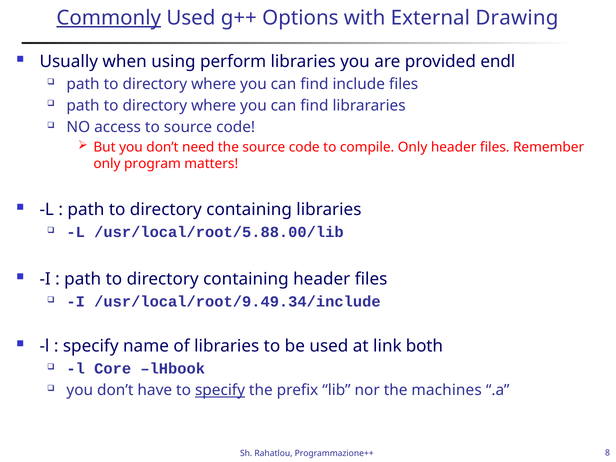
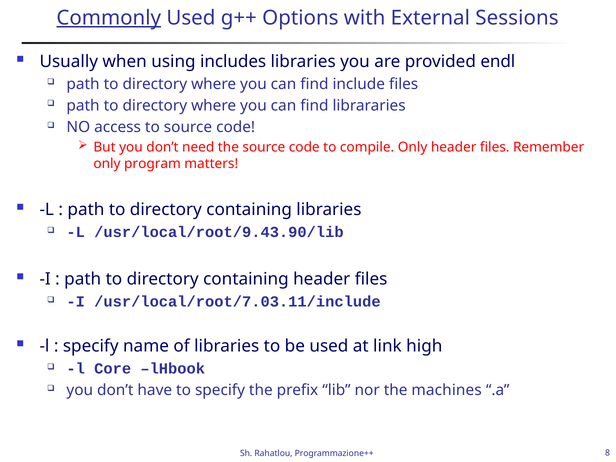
Drawing: Drawing -> Sessions
perform: perform -> includes
/usr/local/root/5.88.00/lib: /usr/local/root/5.88.00/lib -> /usr/local/root/9.43.90/lib
/usr/local/root/9.49.34/include: /usr/local/root/9.49.34/include -> /usr/local/root/7.03.11/include
both: both -> high
specify at (220, 390) underline: present -> none
